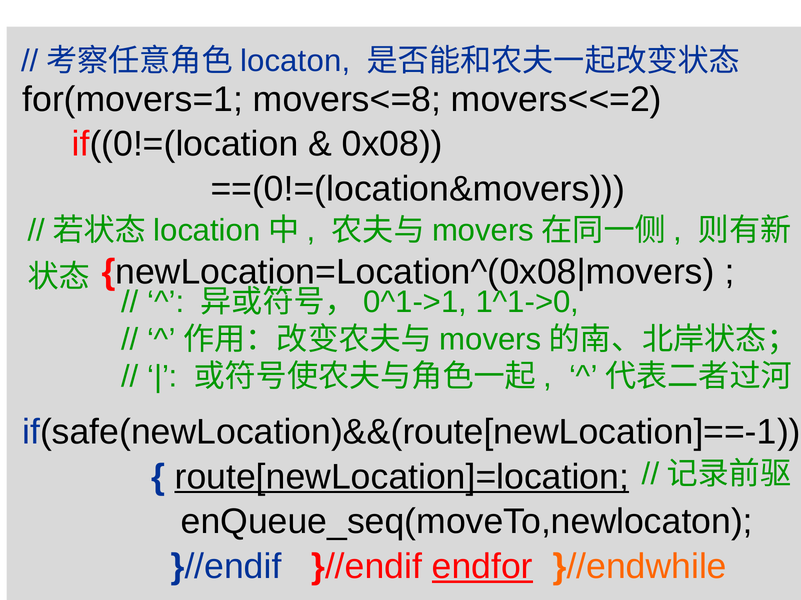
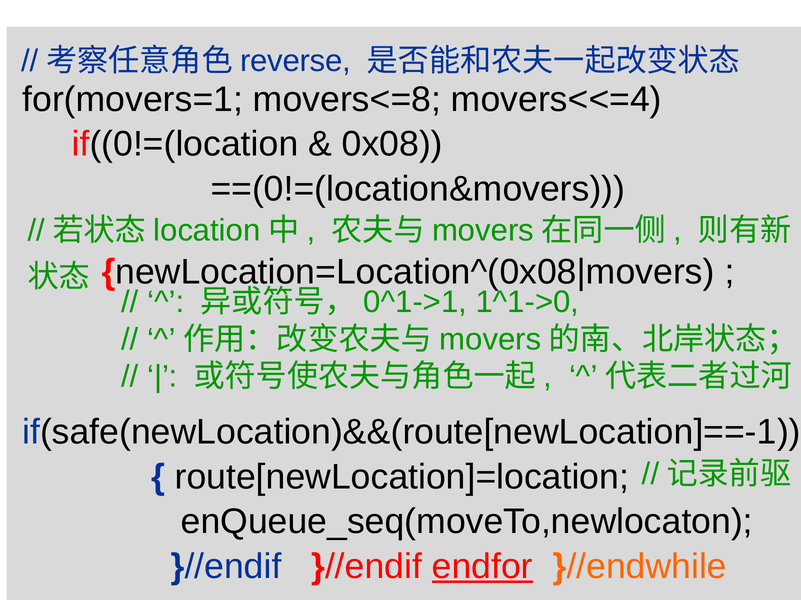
locaton: locaton -> reverse
movers<<=2: movers<<=2 -> movers<<=4
route[newLocation]=location underline: present -> none
